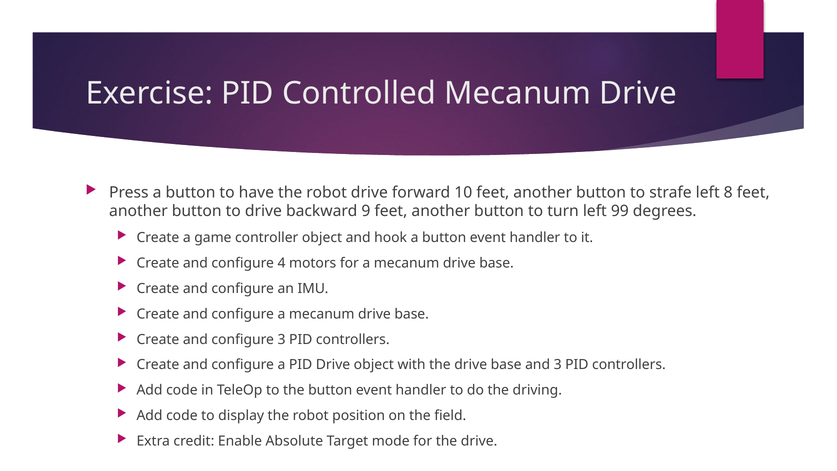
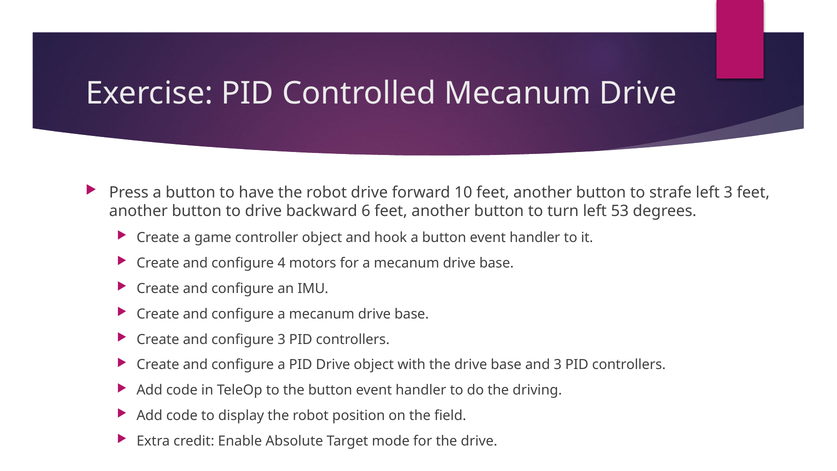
left 8: 8 -> 3
9: 9 -> 6
99: 99 -> 53
